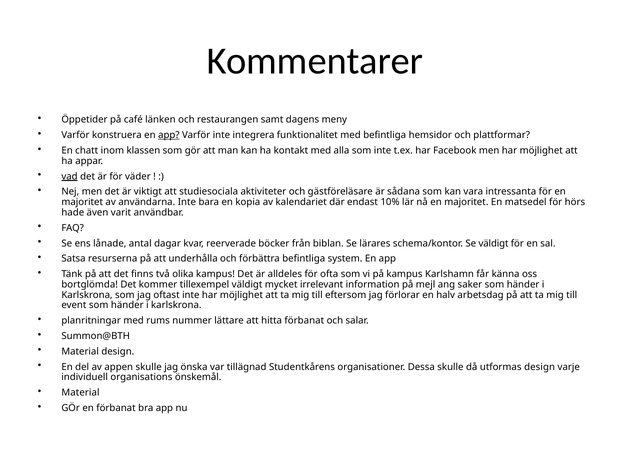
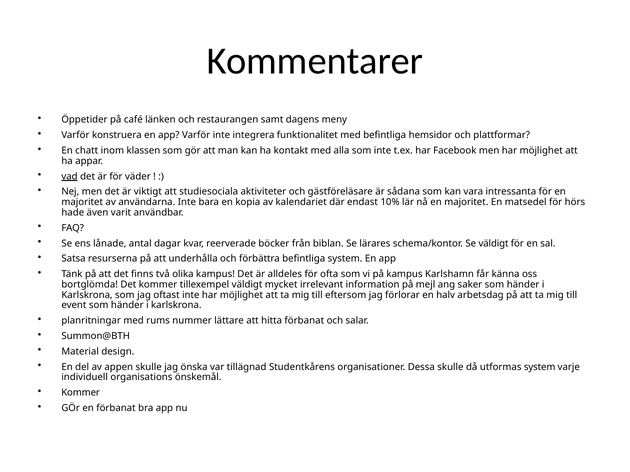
app at (169, 135) underline: present -> none
utformas design: design -> system
Material at (81, 393): Material -> Kommer
